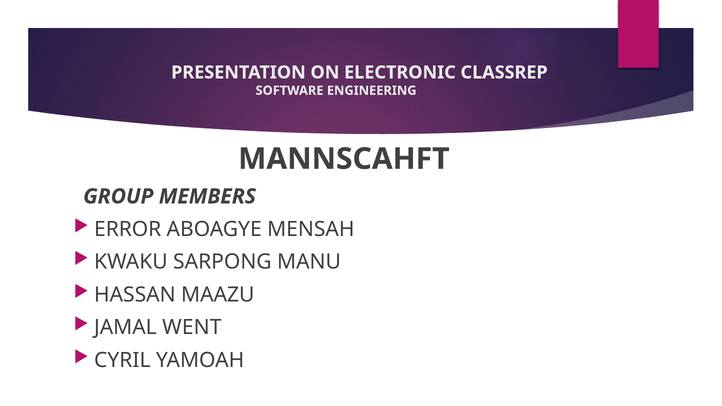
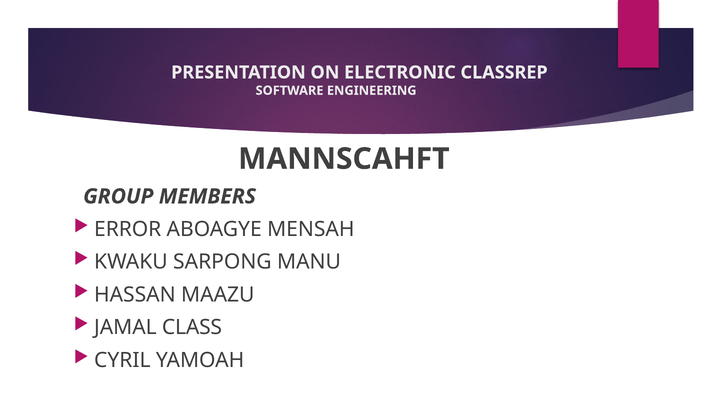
WENT: WENT -> CLASS
